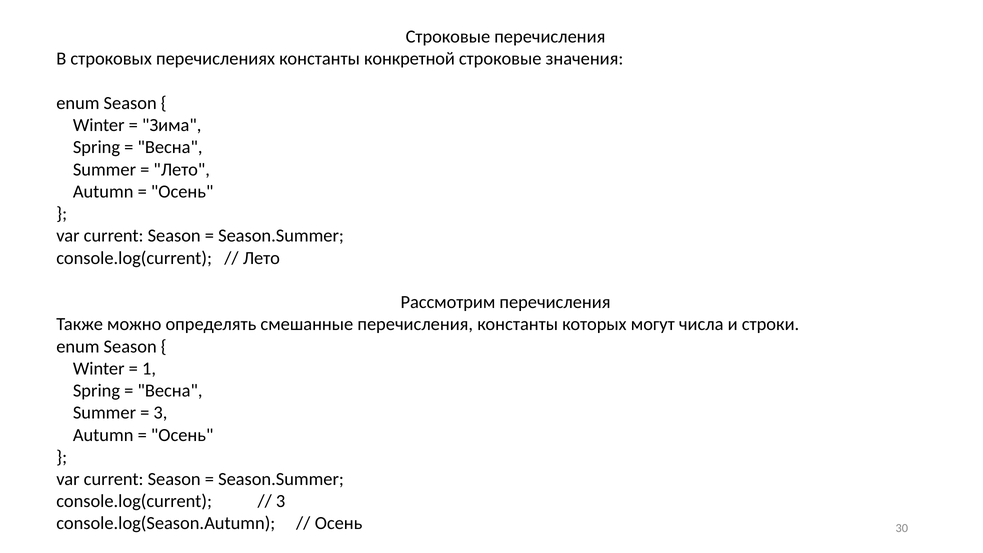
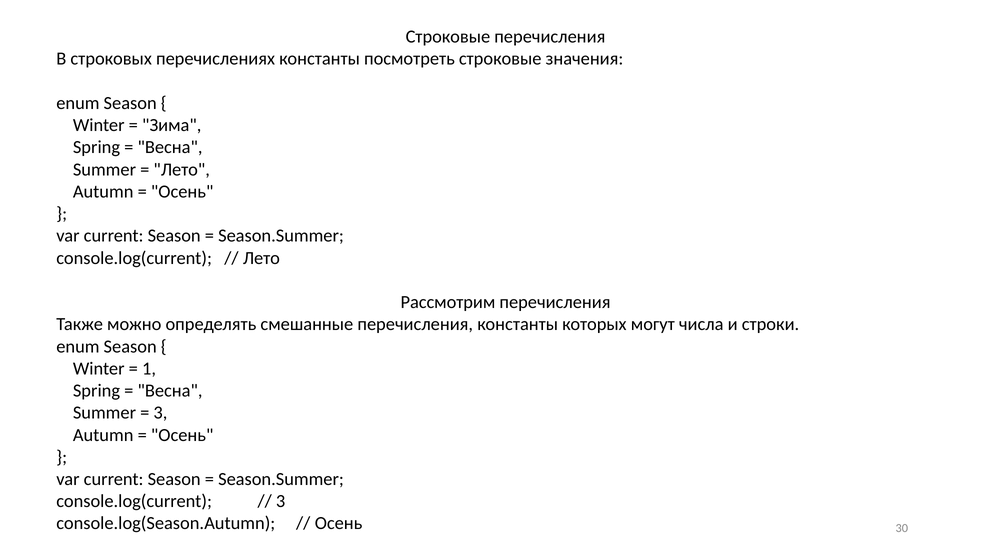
конкретной: конкретной -> посмотреть
